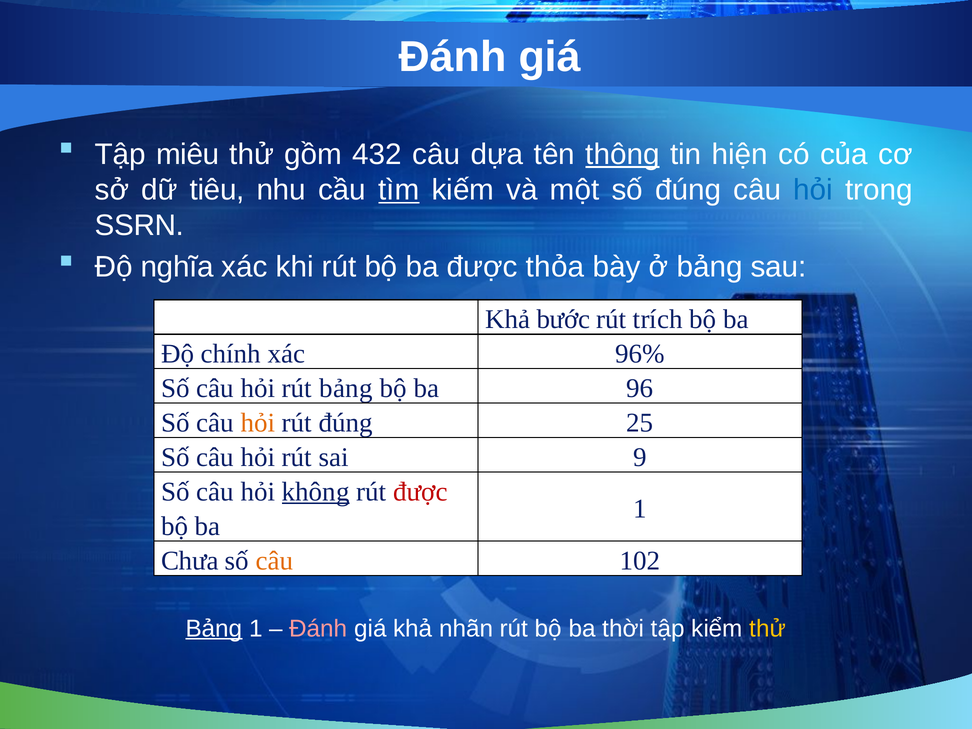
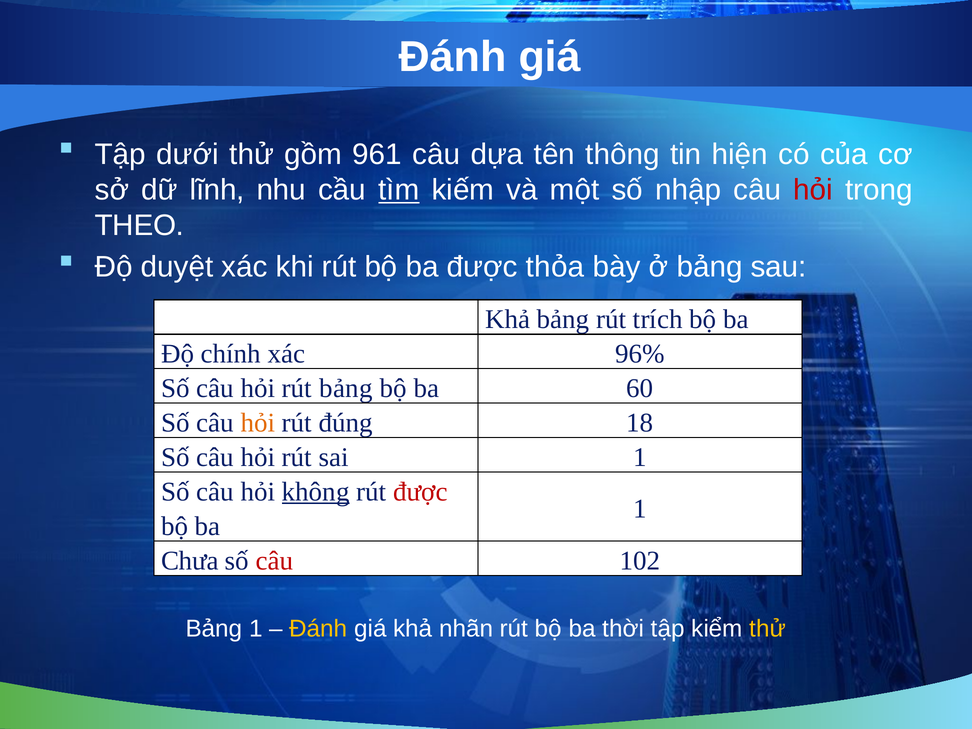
miêu: miêu -> dưới
432: 432 -> 961
thông underline: present -> none
tiêu: tiêu -> lĩnh
số đúng: đúng -> nhập
hỏi at (813, 190) colour: blue -> red
SSRN: SSRN -> THEO
nghĩa: nghĩa -> duyệt
Khả bước: bước -> bảng
96: 96 -> 60
25: 25 -> 18
sai 9: 9 -> 1
câu at (274, 561) colour: orange -> red
Bảng at (214, 629) underline: present -> none
Đánh at (318, 629) colour: pink -> yellow
